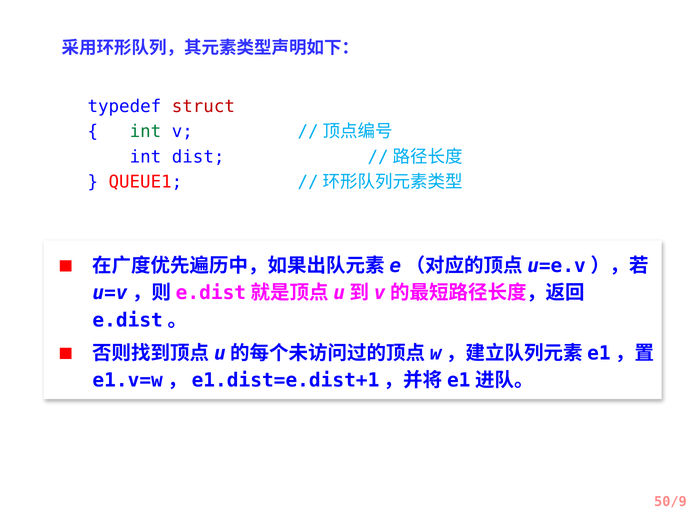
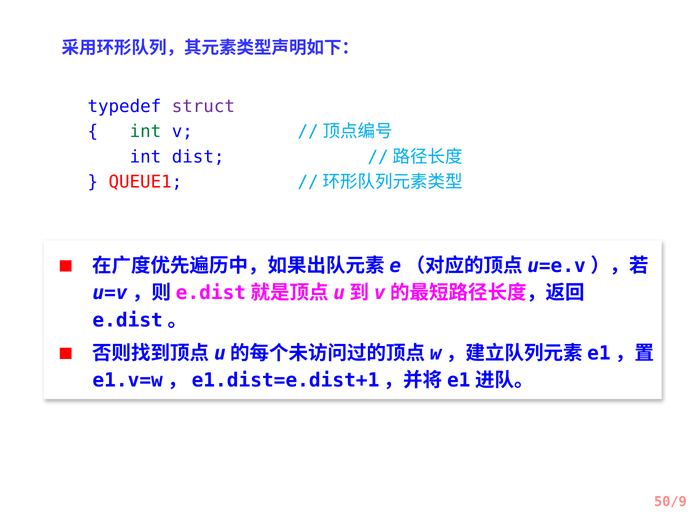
struct colour: red -> purple
